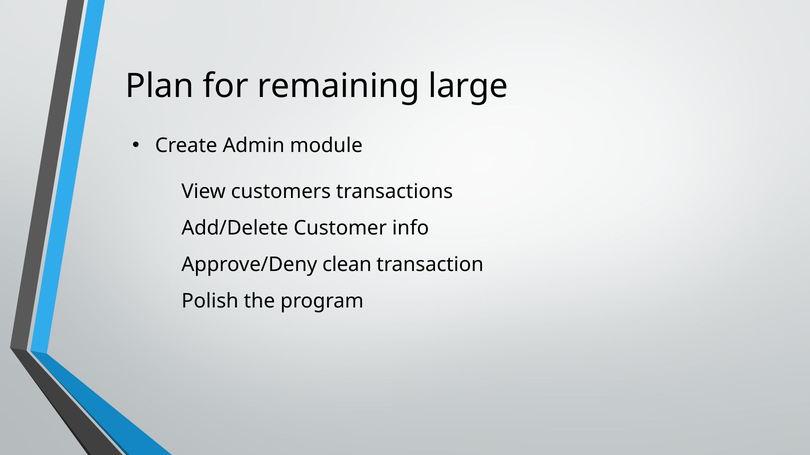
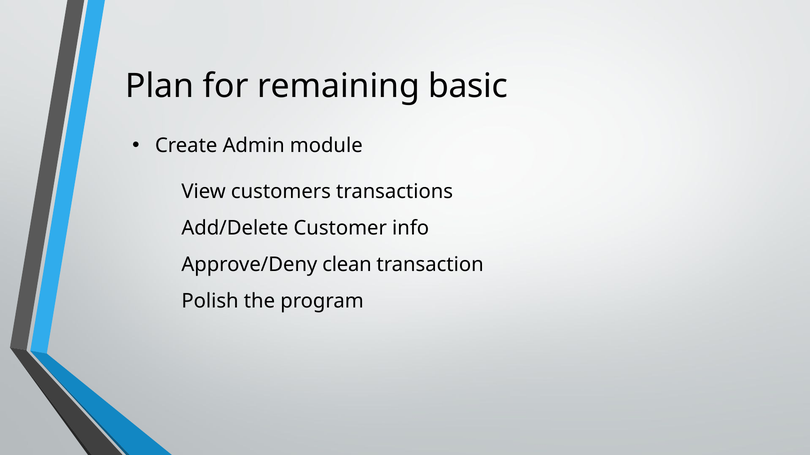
large: large -> basic
